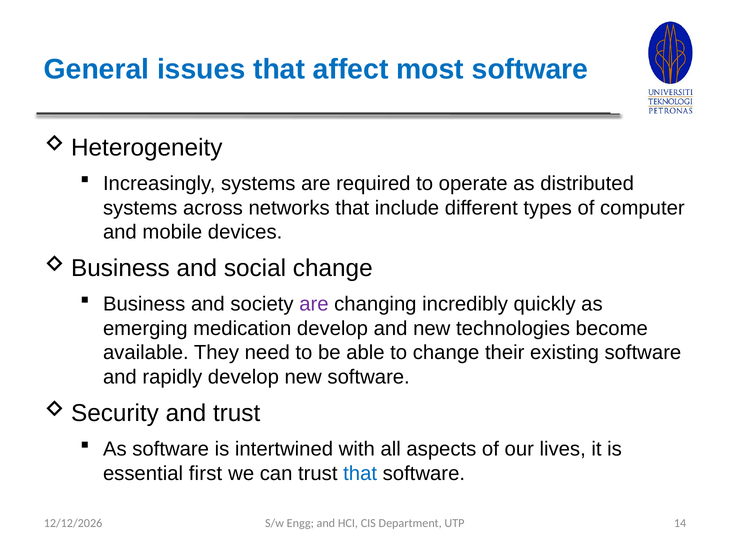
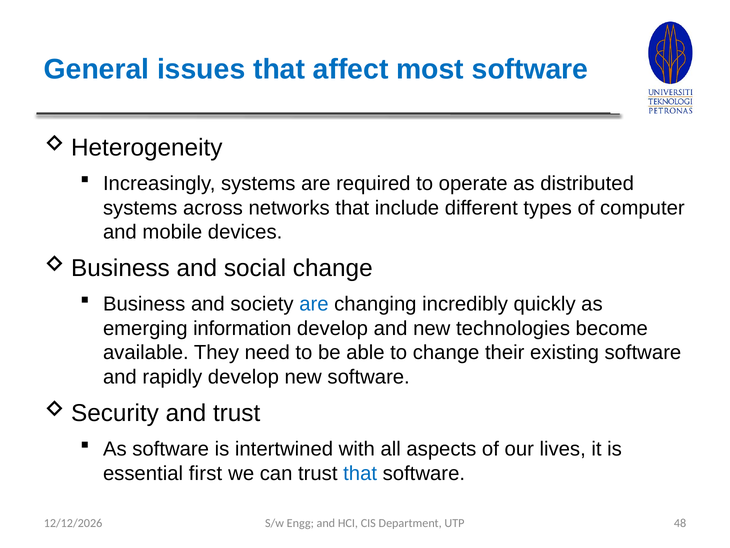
are at (314, 304) colour: purple -> blue
medication: medication -> information
14: 14 -> 48
